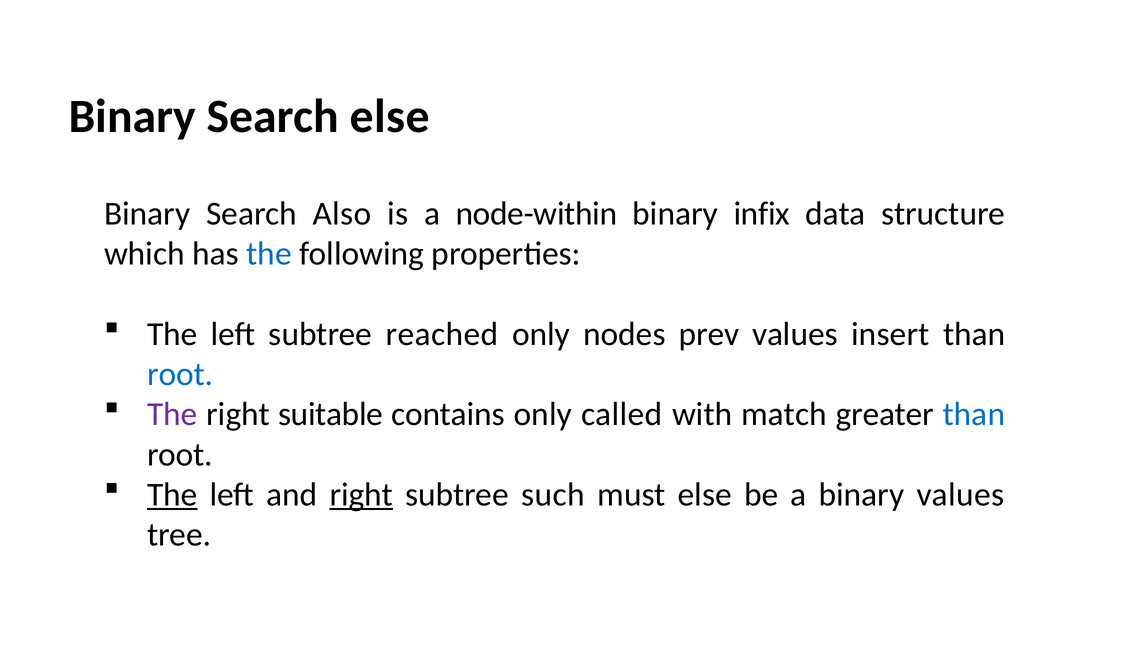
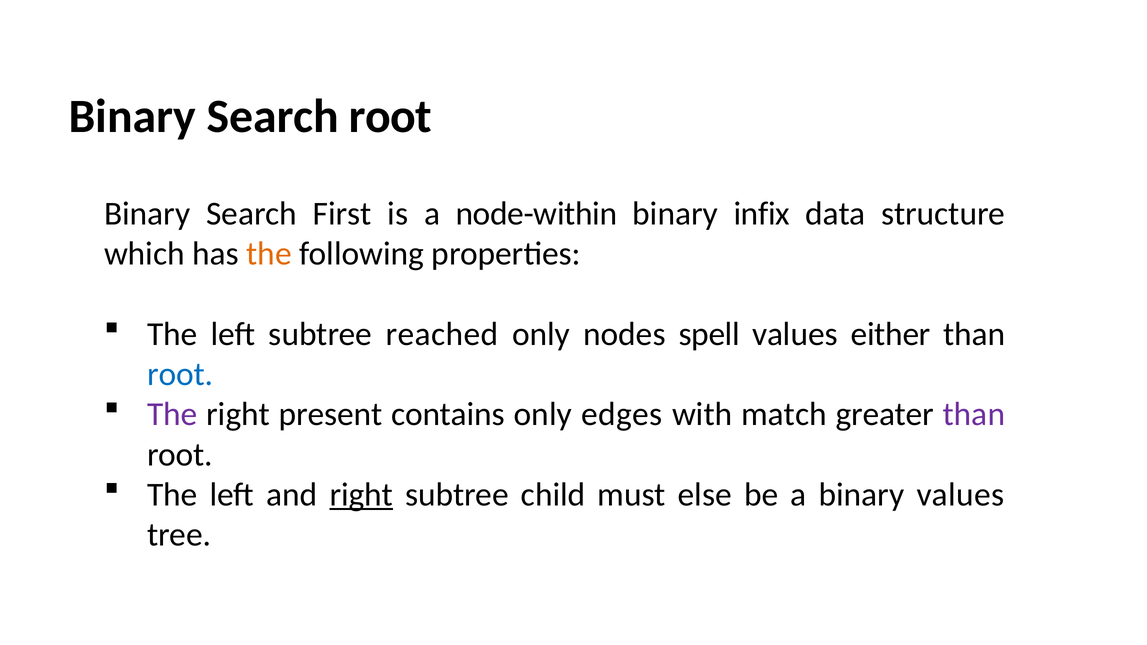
Search else: else -> root
Also: Also -> First
the at (269, 254) colour: blue -> orange
prev: prev -> spell
insert: insert -> either
suitable: suitable -> present
called: called -> edges
than at (974, 414) colour: blue -> purple
The at (172, 495) underline: present -> none
such: such -> child
